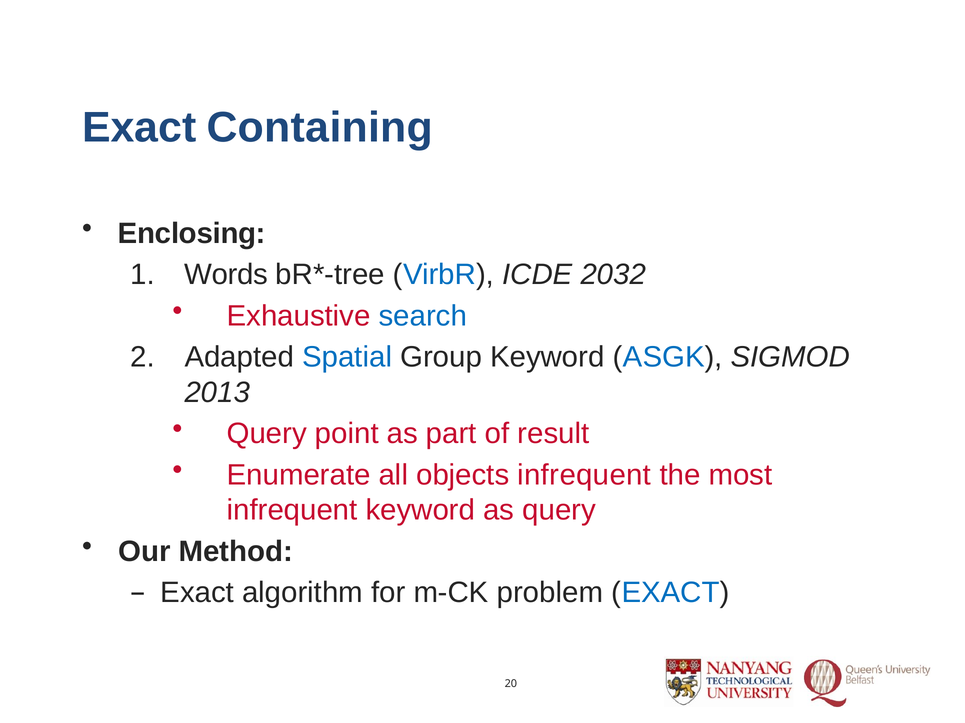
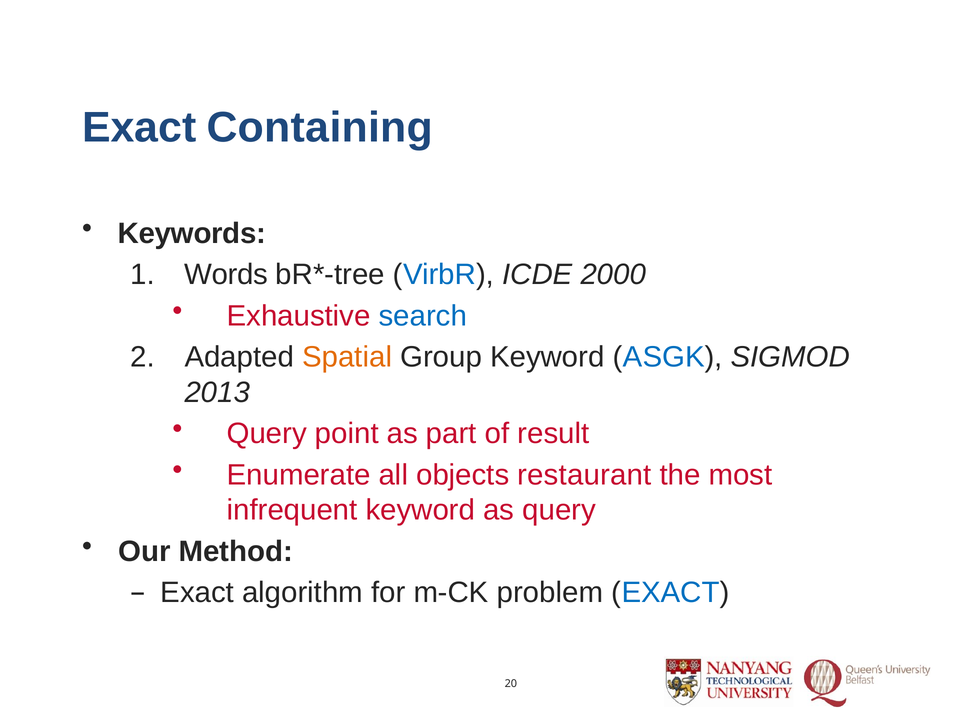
Enclosing: Enclosing -> Keywords
2032: 2032 -> 2000
Spatial colour: blue -> orange
objects infrequent: infrequent -> restaurant
